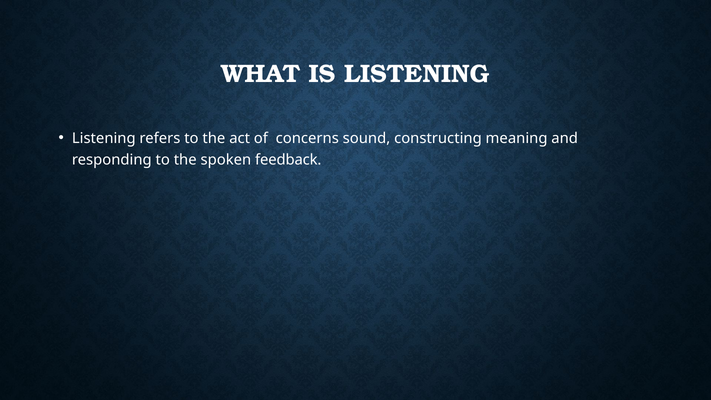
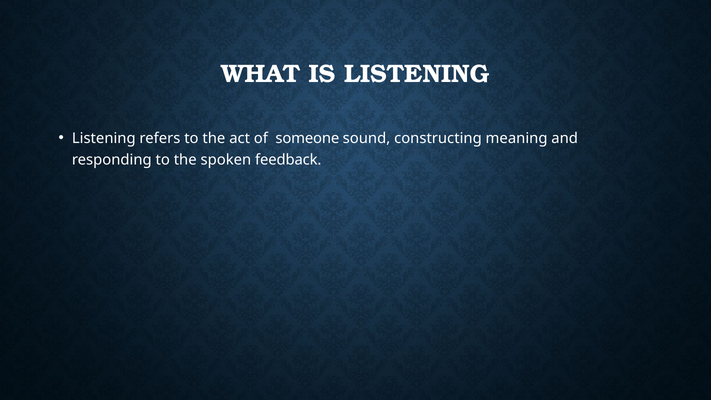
concerns: concerns -> someone
